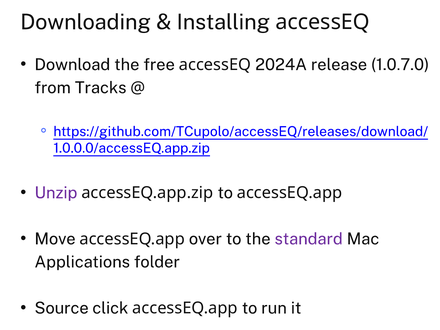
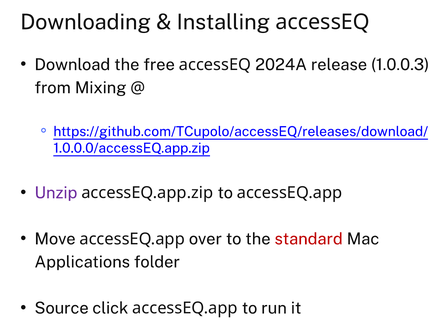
1.0.7.0: 1.0.7.0 -> 1.0.0.3
Tracks: Tracks -> Mixing
standard colour: purple -> red
